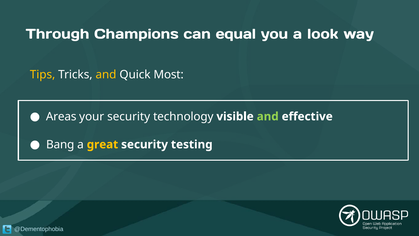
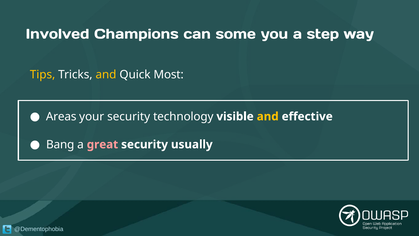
Through: Through -> Involved
equal: equal -> some
look: look -> step
and at (268, 116) colour: light green -> yellow
great colour: yellow -> pink
testing: testing -> usually
